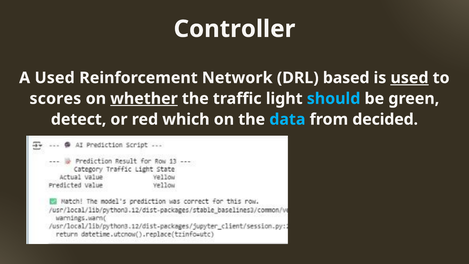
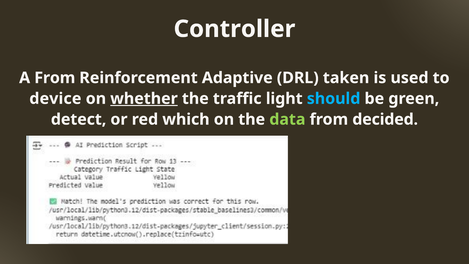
A Used: Used -> From
Network: Network -> Adaptive
based: based -> taken
used at (410, 78) underline: present -> none
scores: scores -> device
data colour: light blue -> light green
